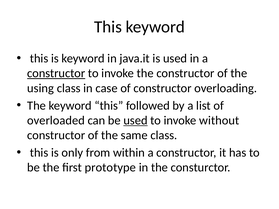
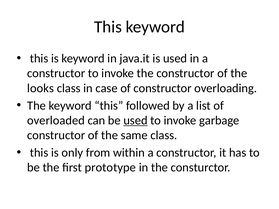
constructor at (56, 73) underline: present -> none
using: using -> looks
without: without -> garbage
